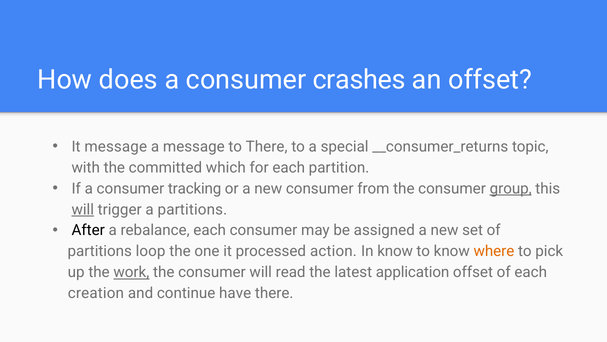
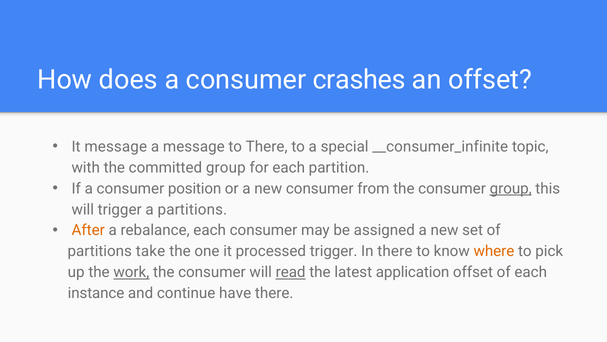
__consumer_returns: __consumer_returns -> __consumer_infinite
committed which: which -> group
tracking: tracking -> position
will at (83, 209) underline: present -> none
After colour: black -> orange
loop: loop -> take
processed action: action -> trigger
In know: know -> there
read underline: none -> present
creation: creation -> instance
